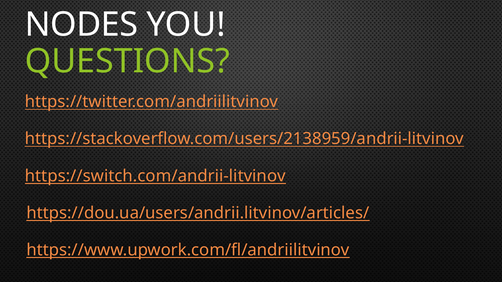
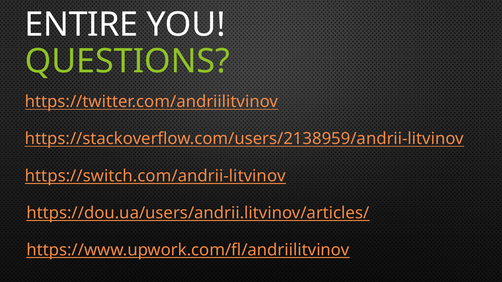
NODES: NODES -> ENTIRE
